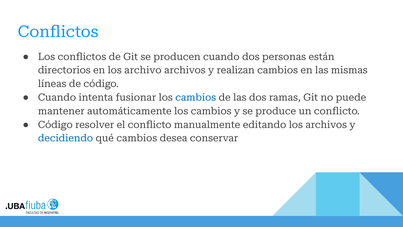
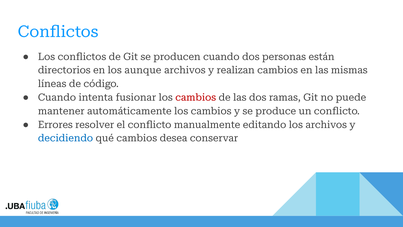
archivo: archivo -> aunque
cambios at (196, 97) colour: blue -> red
Código at (55, 125): Código -> Errores
